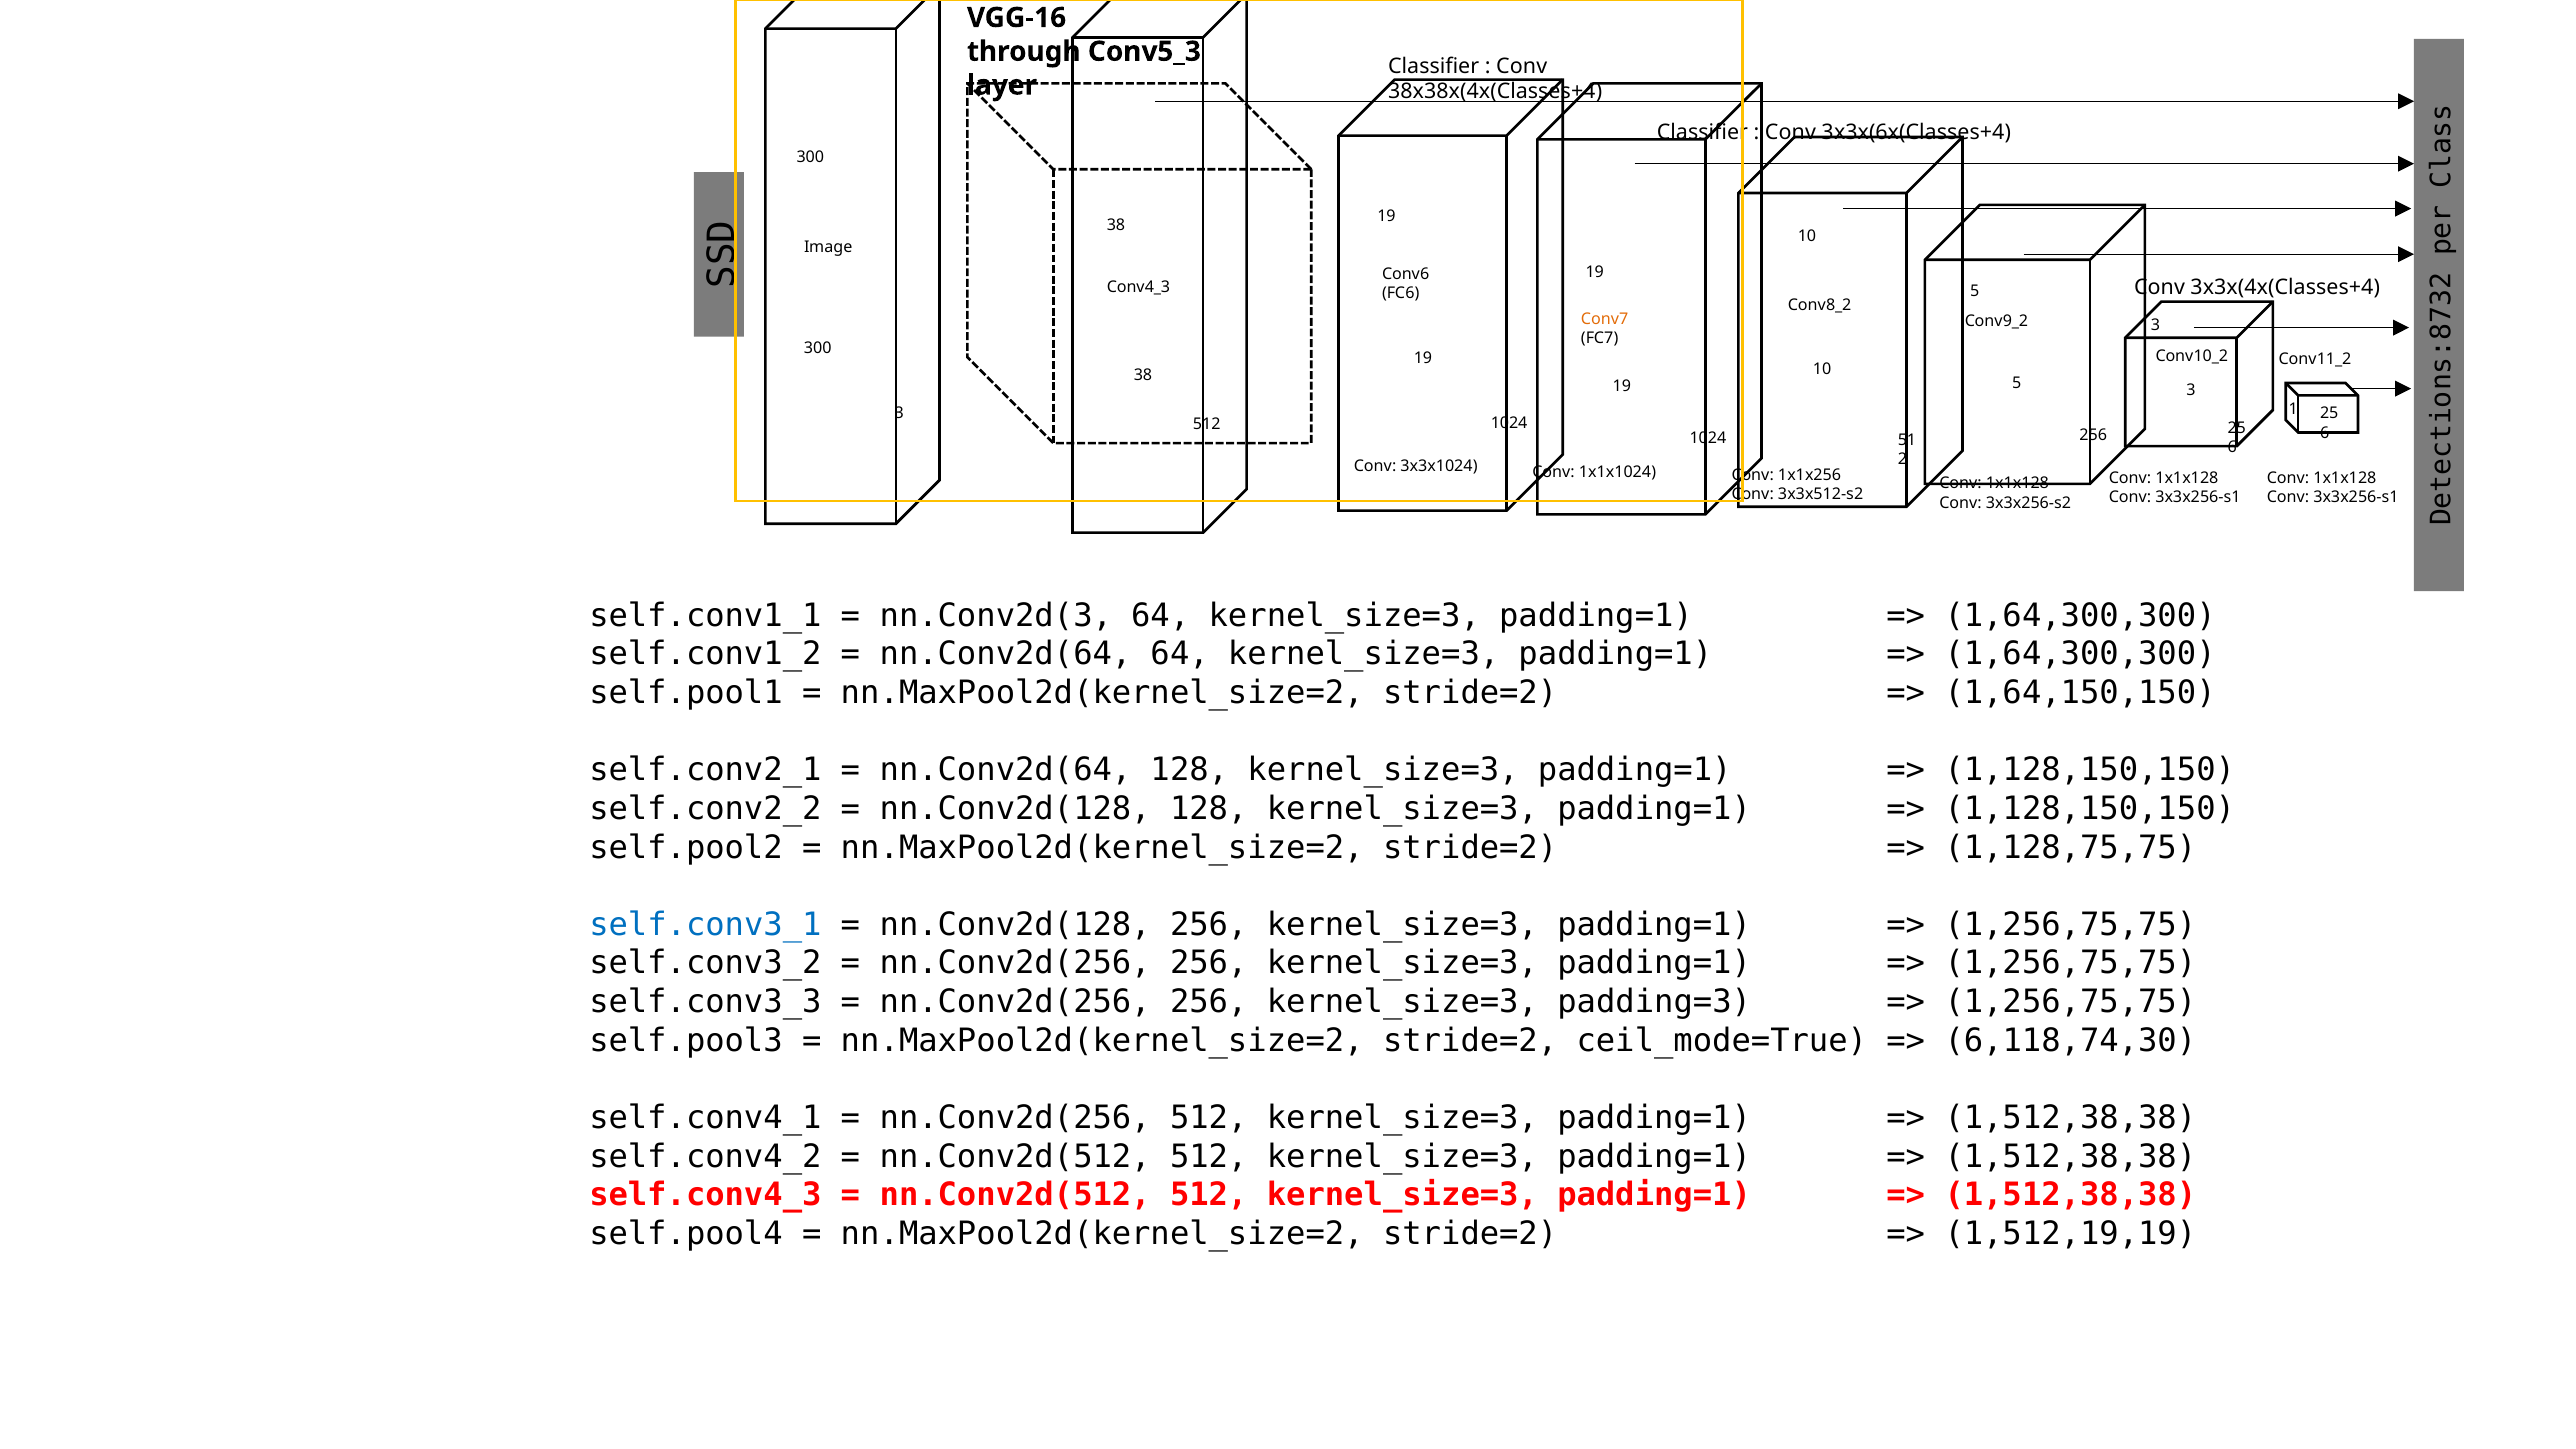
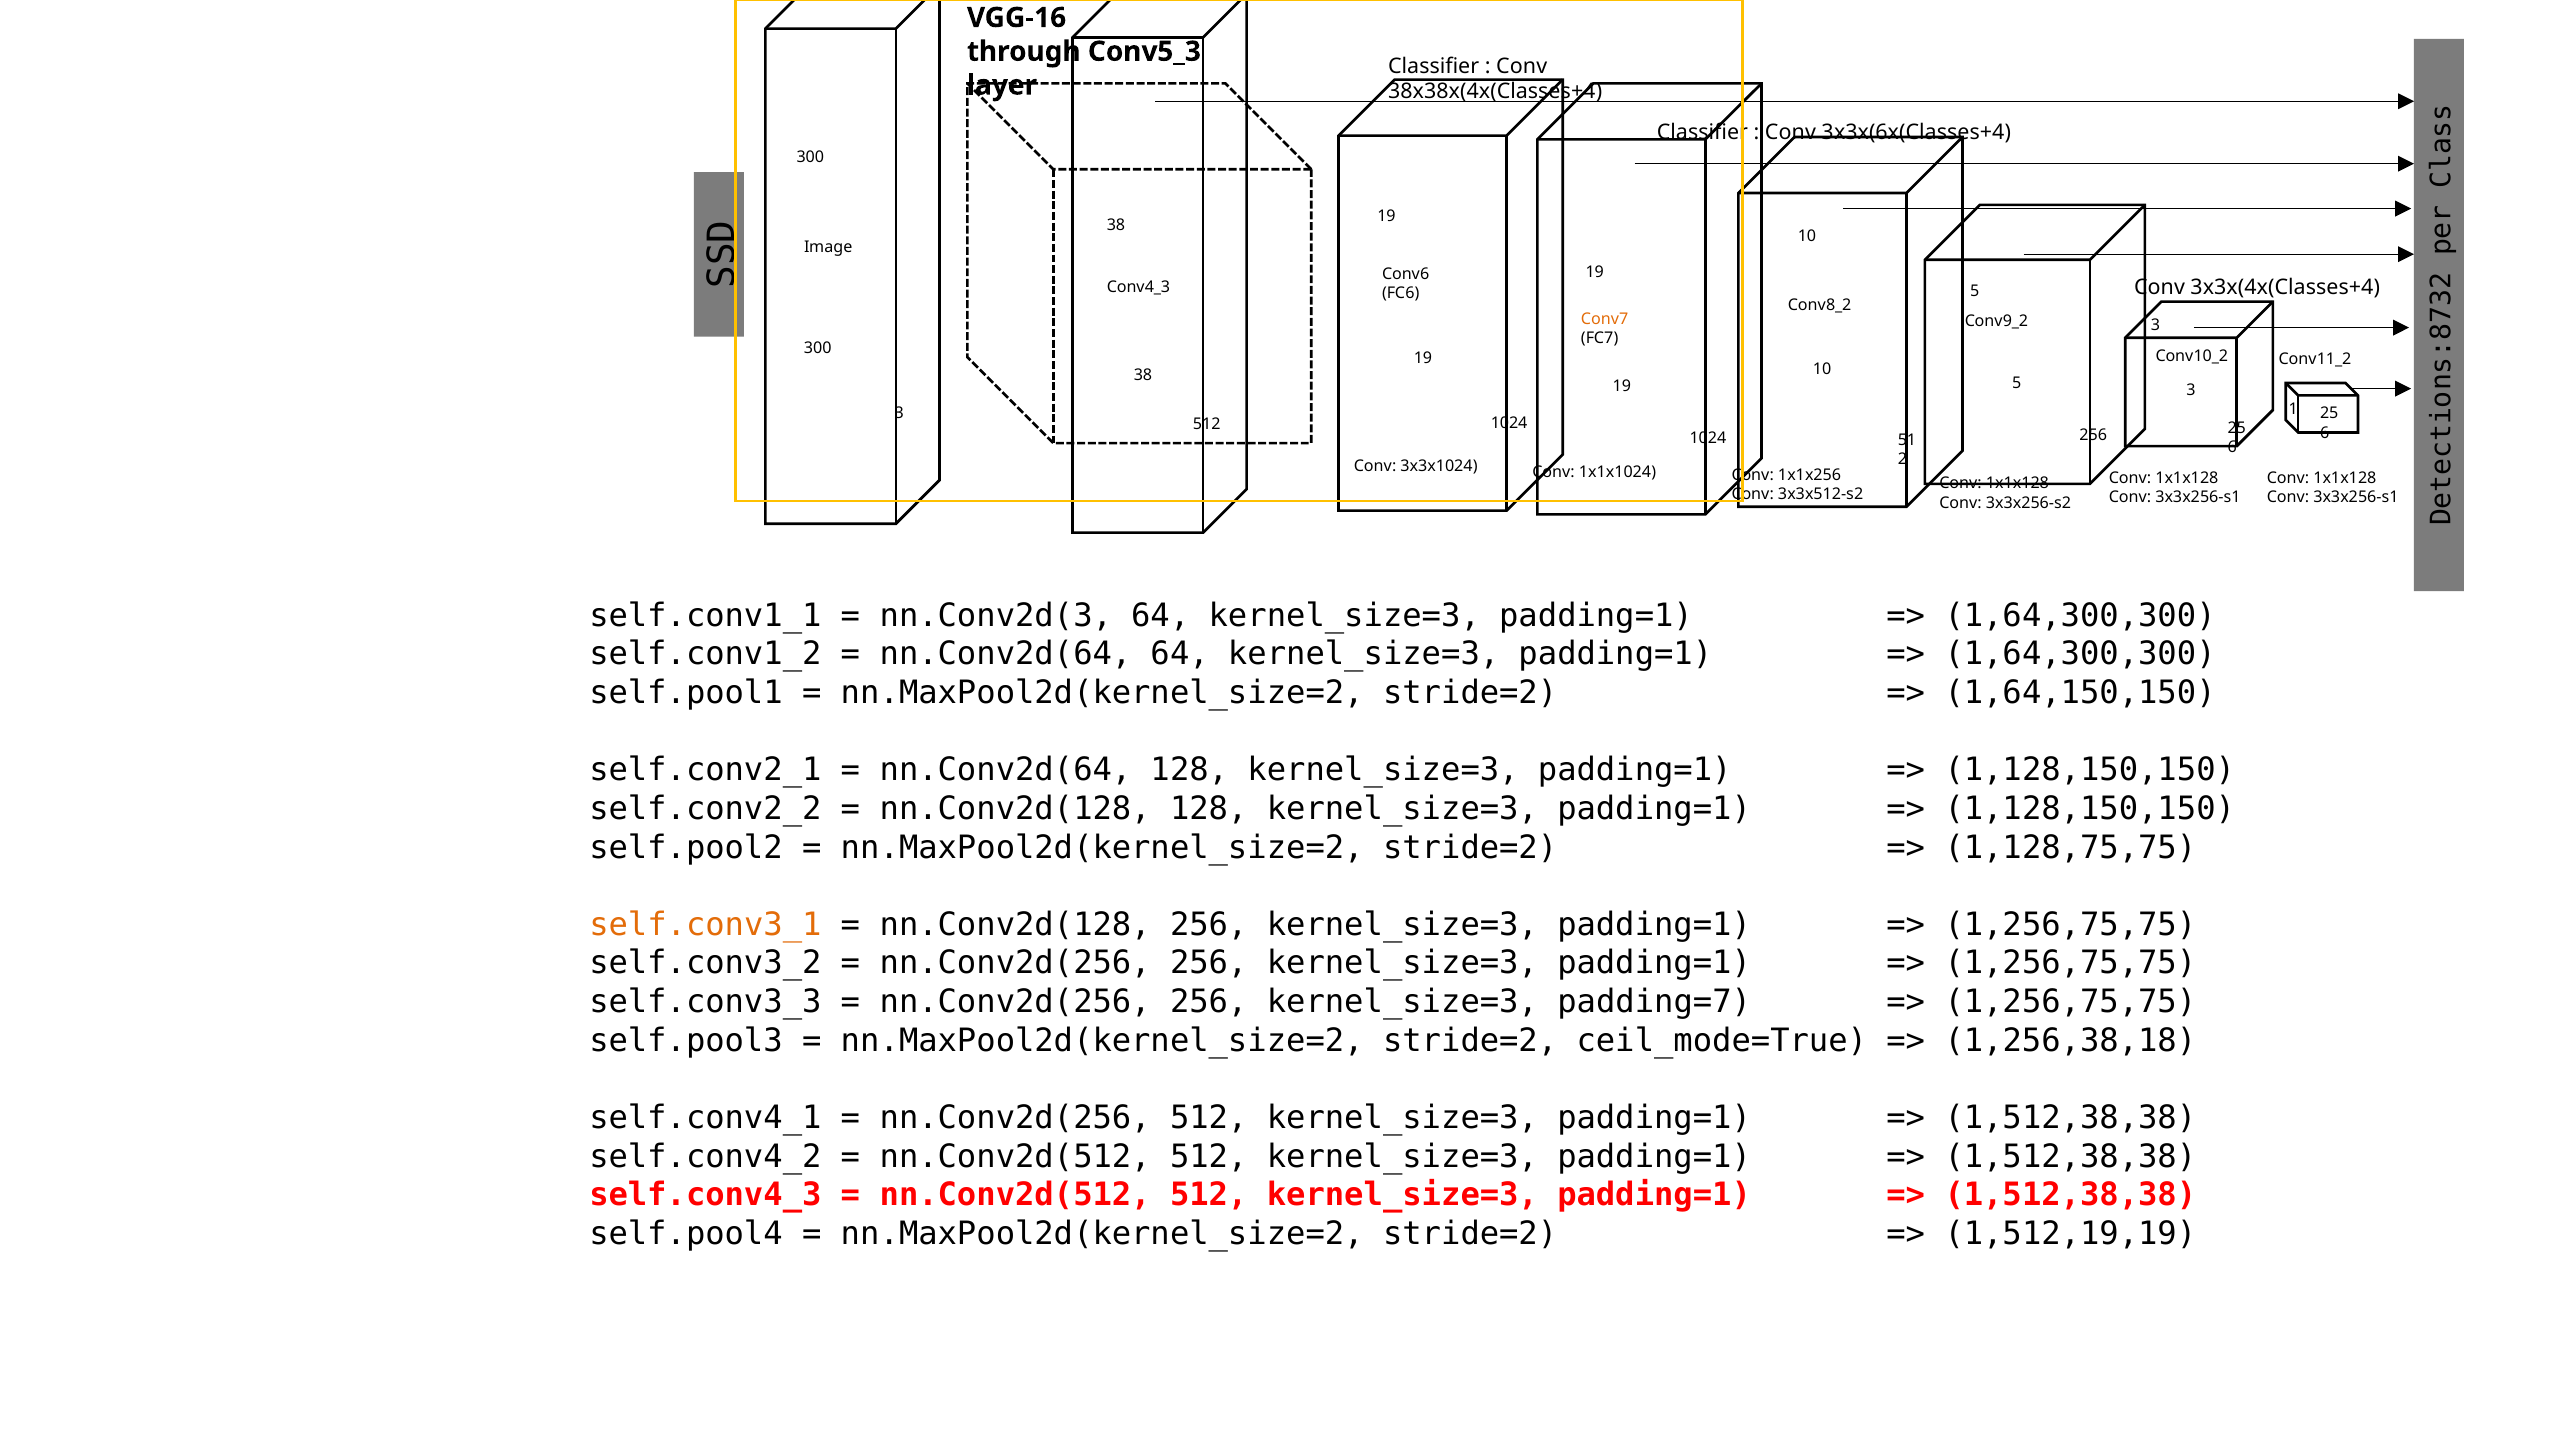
self.conv3_1 colour: blue -> orange
padding=3: padding=3 -> padding=7
6,118,74,30: 6,118,74,30 -> 1,256,38,18
